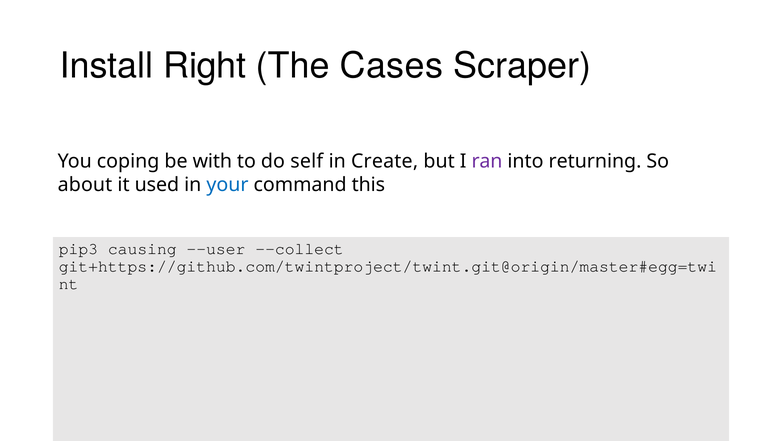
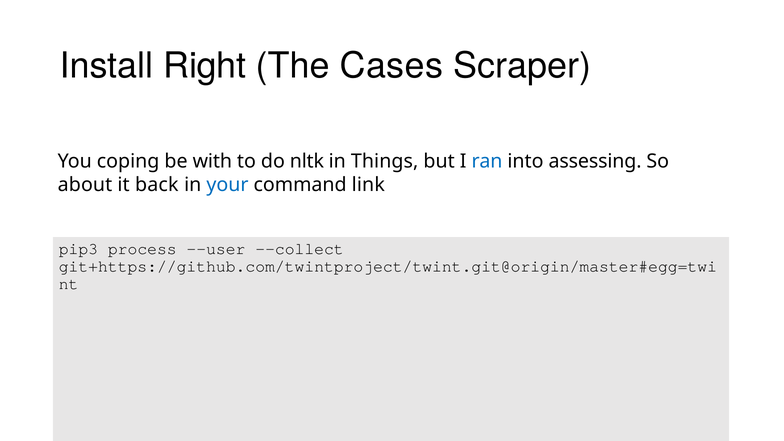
self: self -> nltk
Create: Create -> Things
ran colour: purple -> blue
returning: returning -> assessing
used: used -> back
this: this -> link
causing: causing -> process
